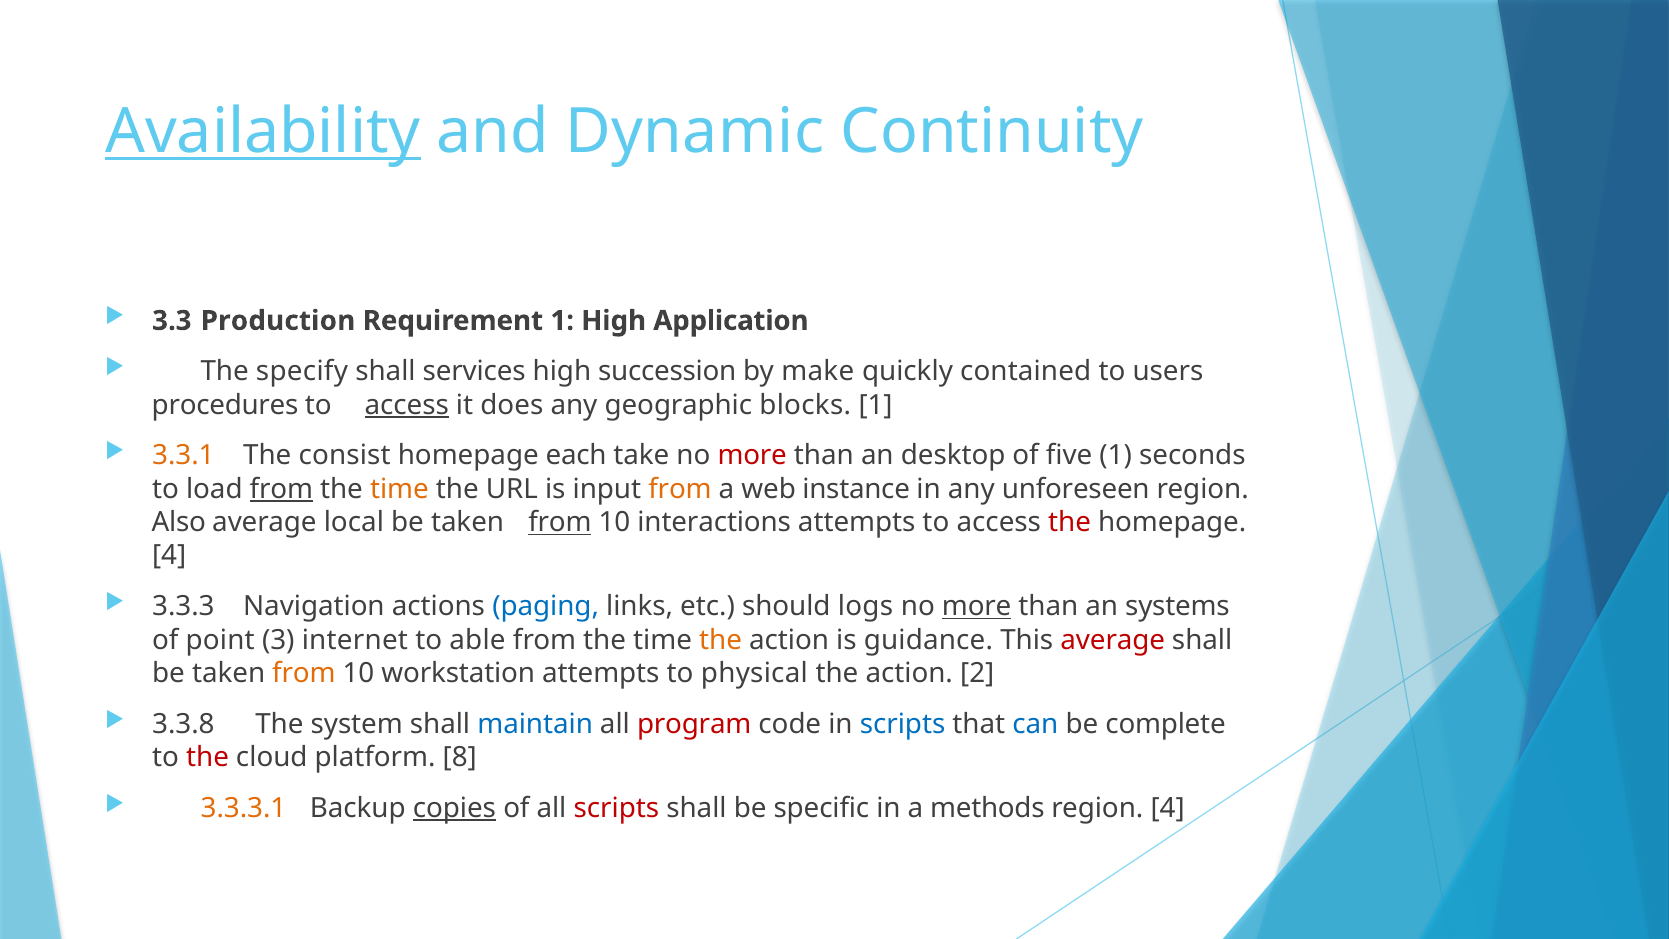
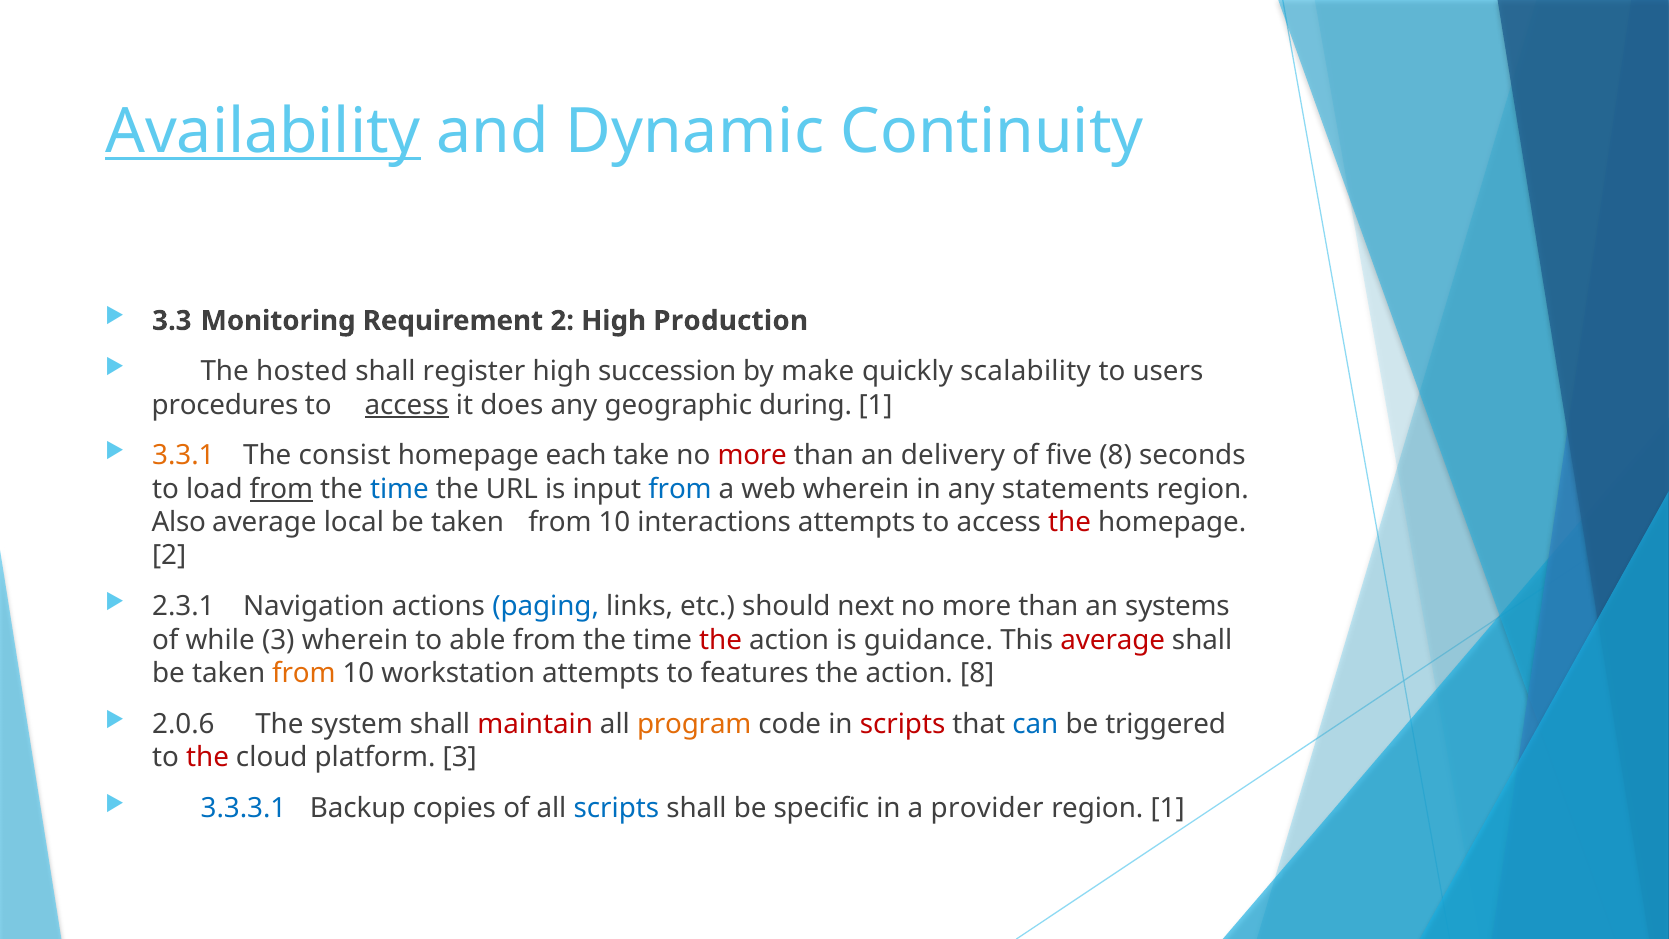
Production: Production -> Monitoring
Requirement 1: 1 -> 2
Application: Application -> Production
specify: specify -> hosted
services: services -> register
contained: contained -> scalability
blocks: blocks -> during
desktop: desktop -> delivery
five 1: 1 -> 8
time at (399, 489) colour: orange -> blue
from at (680, 489) colour: orange -> blue
web instance: instance -> wherein
unforeseen: unforeseen -> statements
from at (560, 522) underline: present -> none
4 at (169, 556): 4 -> 2
3.3.3: 3.3.3 -> 2.3.1
logs: logs -> next
more at (977, 606) underline: present -> none
point: point -> while
3 internet: internet -> wherein
the at (721, 640) colour: orange -> red
physical: physical -> features
action 2: 2 -> 8
3.3.8: 3.3.8 -> 2.0.6
maintain colour: blue -> red
program colour: red -> orange
scripts at (903, 724) colour: blue -> red
complete: complete -> triggered
platform 8: 8 -> 3
3.3.3.1 colour: orange -> blue
copies underline: present -> none
scripts at (616, 808) colour: red -> blue
methods: methods -> provider
region 4: 4 -> 1
